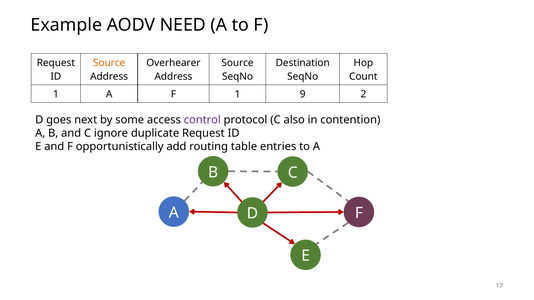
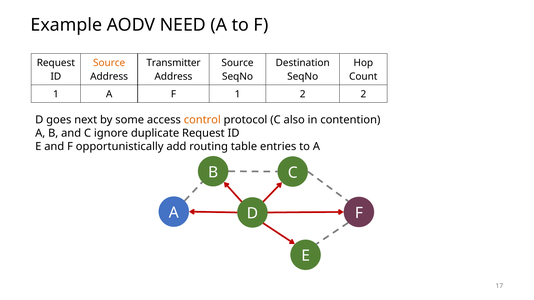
Overhearer: Overhearer -> Transmitter
1 9: 9 -> 2
control colour: purple -> orange
